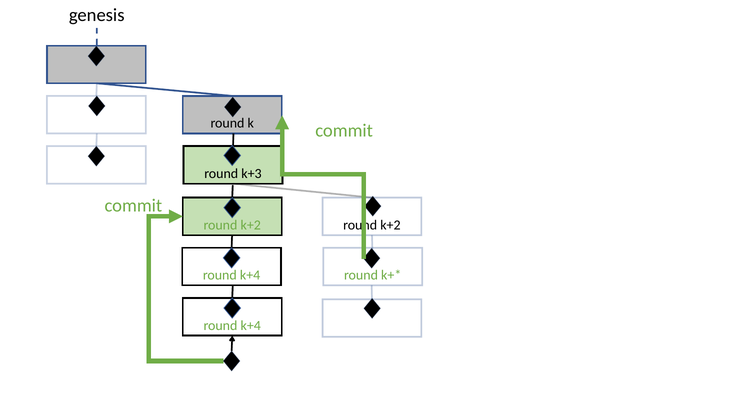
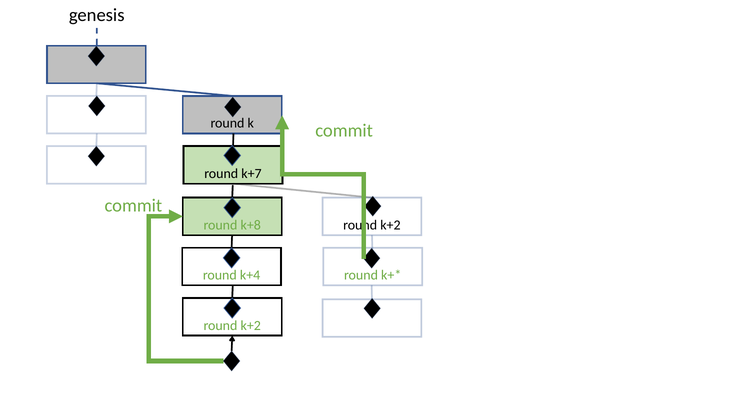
k+3: k+3 -> k+7
k+2 at (251, 225): k+2 -> k+8
k+4 at (251, 326): k+4 -> k+2
